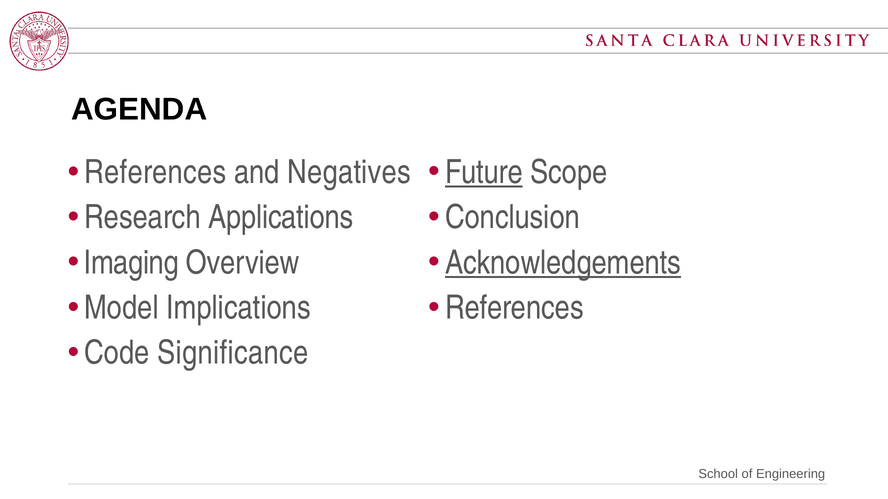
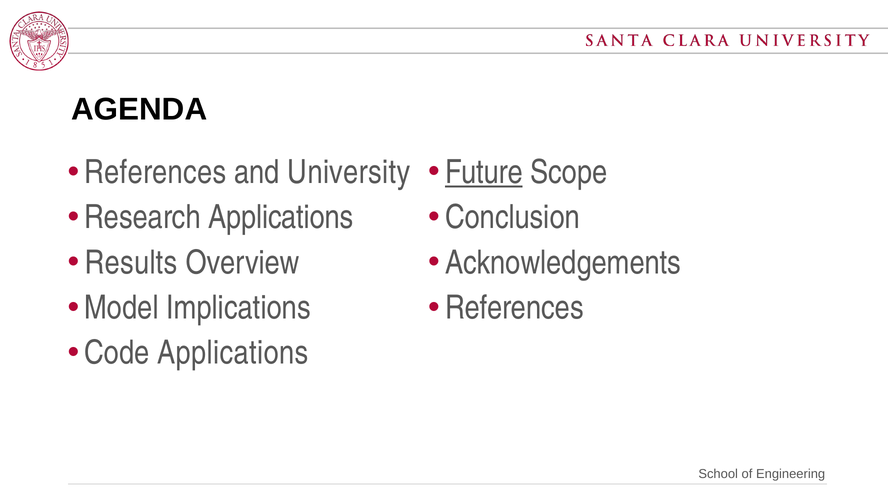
Negatives: Negatives -> University
Acknowledgements underline: present -> none
Imaging: Imaging -> Results
Code Significance: Significance -> Applications
